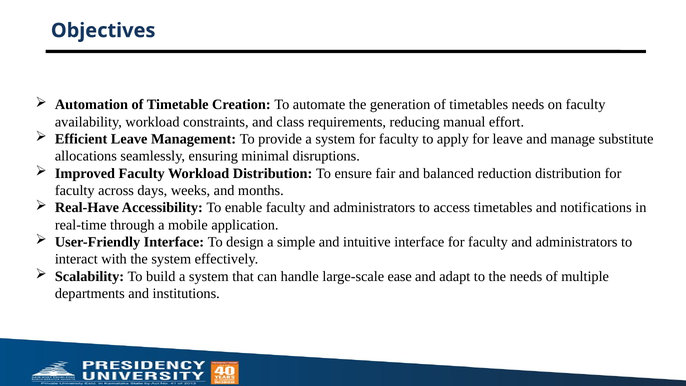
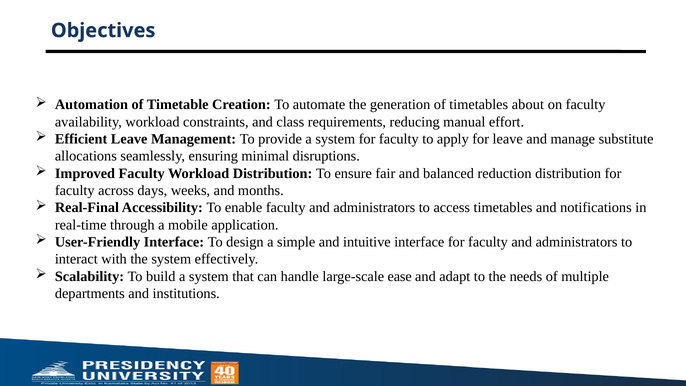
timetables needs: needs -> about
Real-Have: Real-Have -> Real-Final
